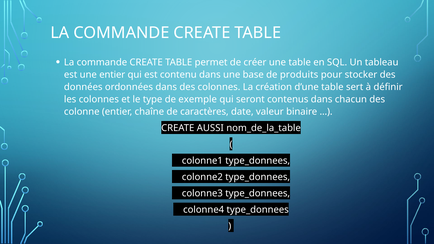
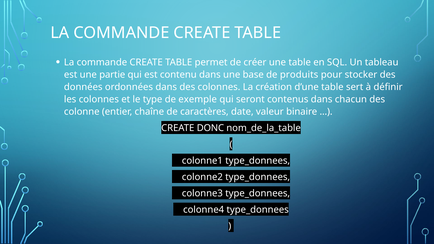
une entier: entier -> partie
AUSSI: AUSSI -> DONC
